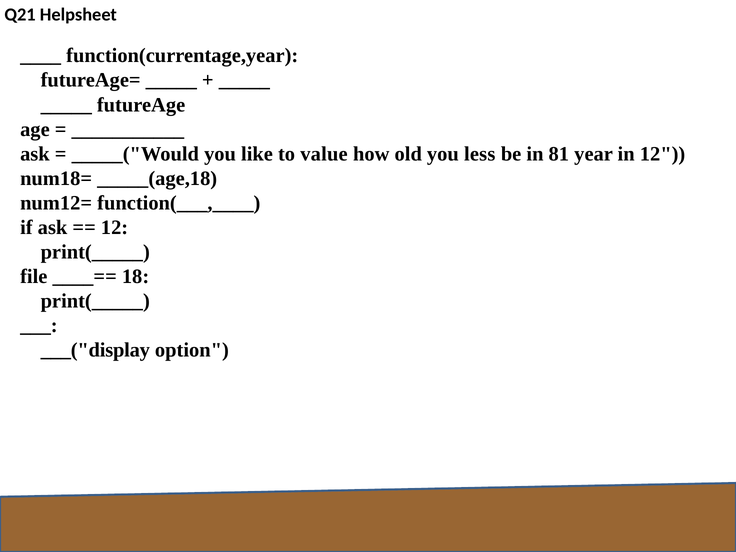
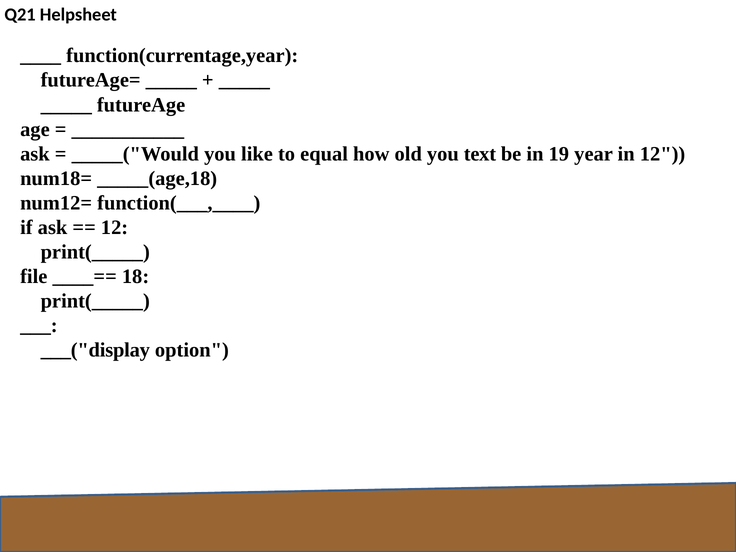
value: value -> equal
less: less -> text
81: 81 -> 19
